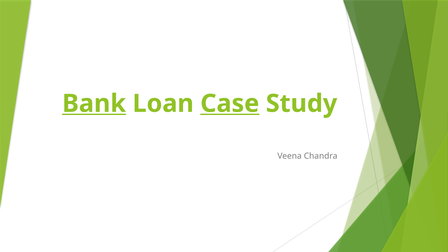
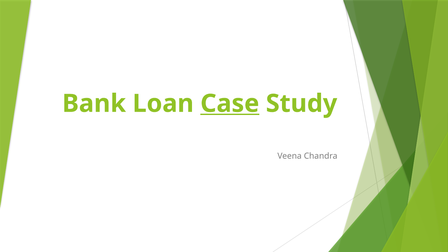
Bank underline: present -> none
